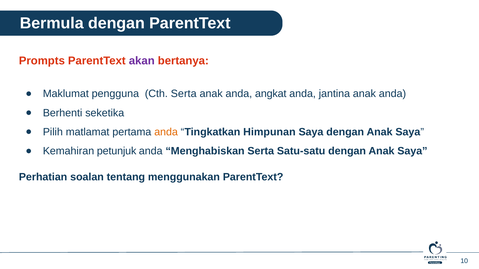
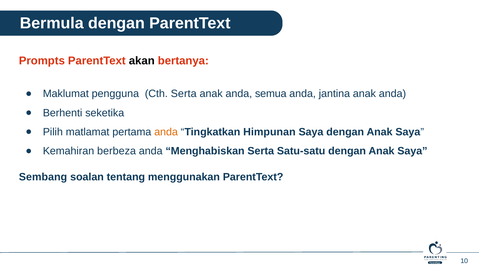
akan colour: purple -> black
angkat: angkat -> semua
petunjuk: petunjuk -> berbeza
Perhatian: Perhatian -> Sembang
